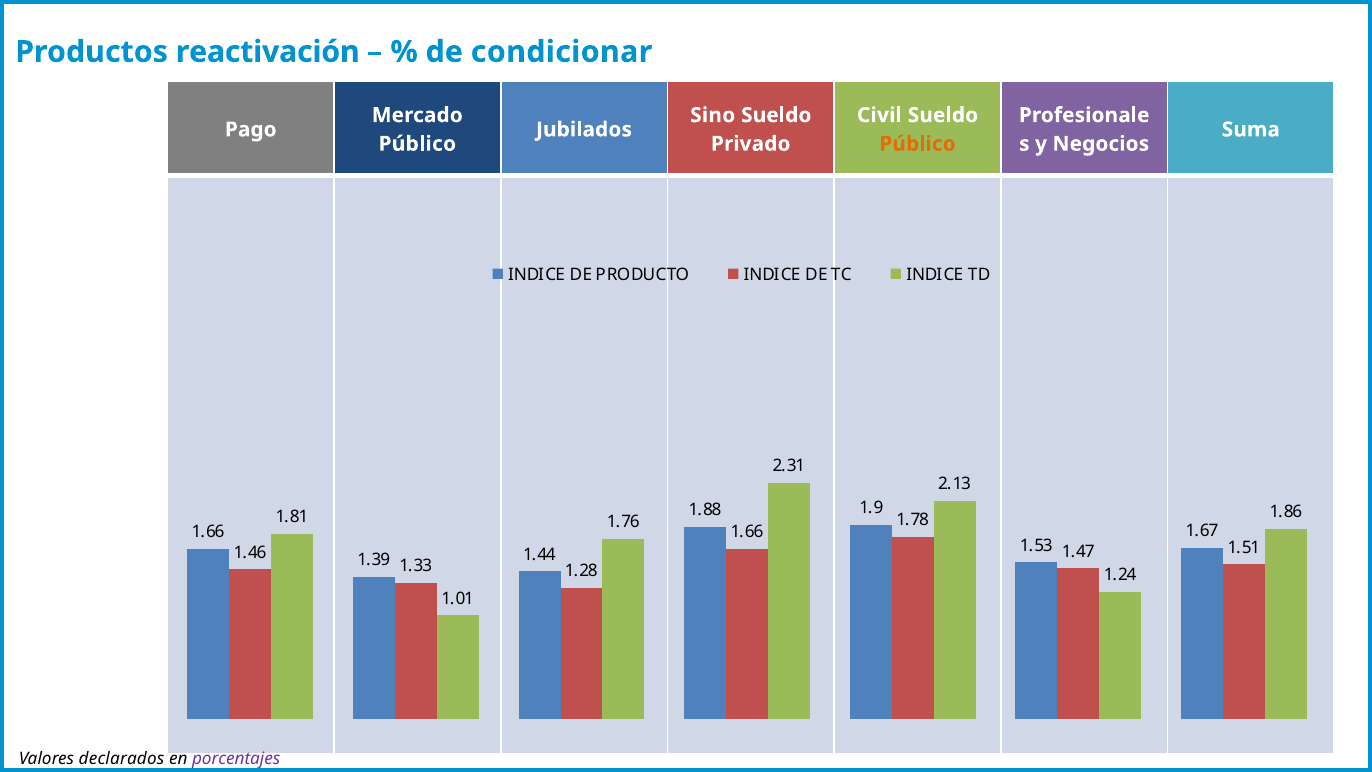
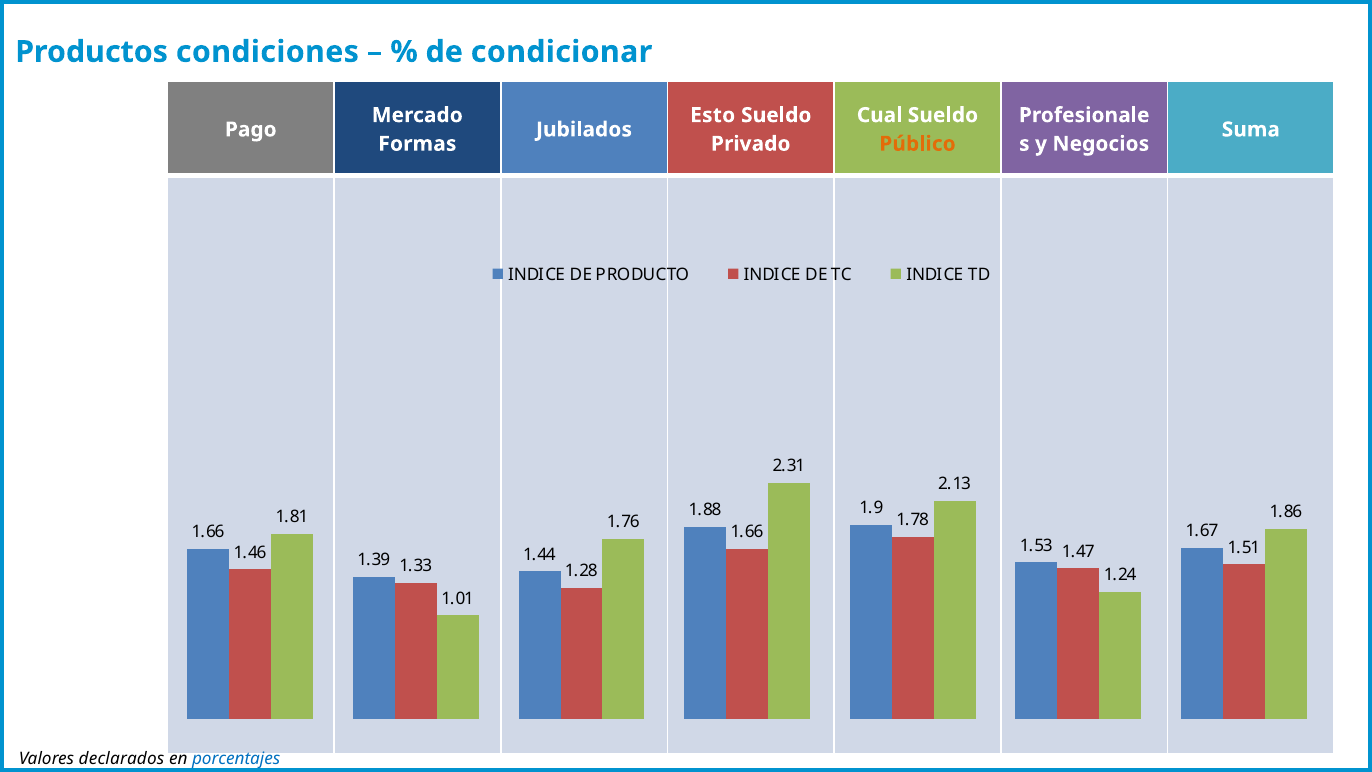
reactivación: reactivación -> condiciones
Sino: Sino -> Esto
Civil: Civil -> Cual
Público at (417, 144): Público -> Formas
porcentajes colour: purple -> blue
